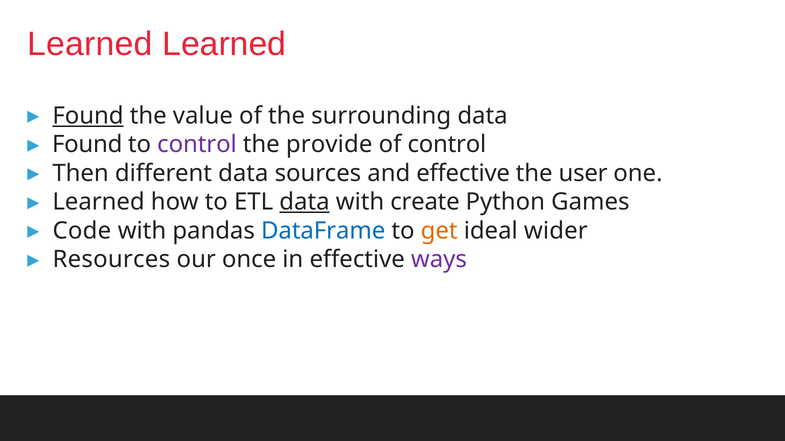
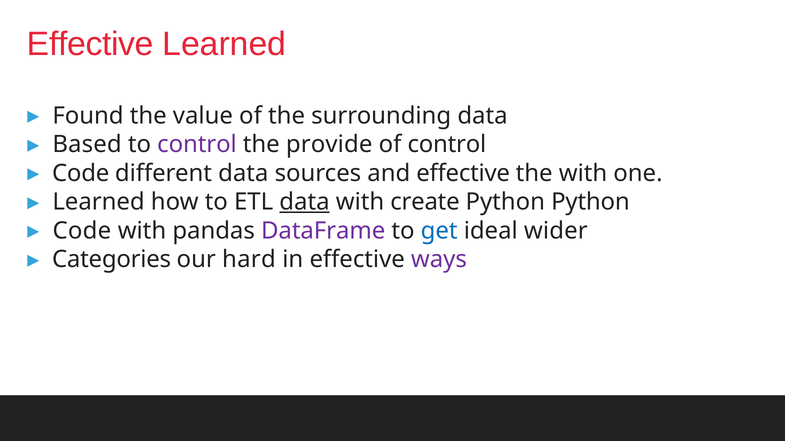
Learned at (90, 44): Learned -> Effective
Found at (88, 116) underline: present -> none
Found at (87, 145): Found -> Based
Then at (81, 173): Then -> Code
the user: user -> with
Python Games: Games -> Python
DataFrame colour: blue -> purple
get colour: orange -> blue
Resources: Resources -> Categories
once: once -> hard
